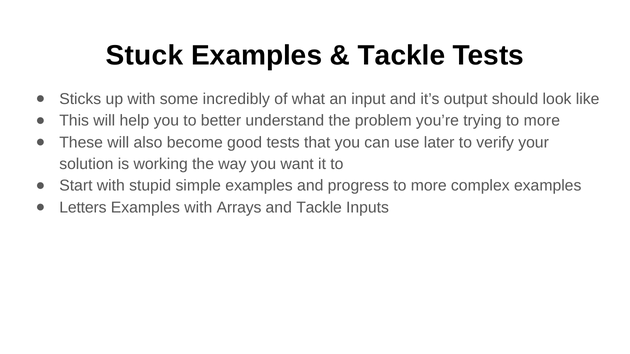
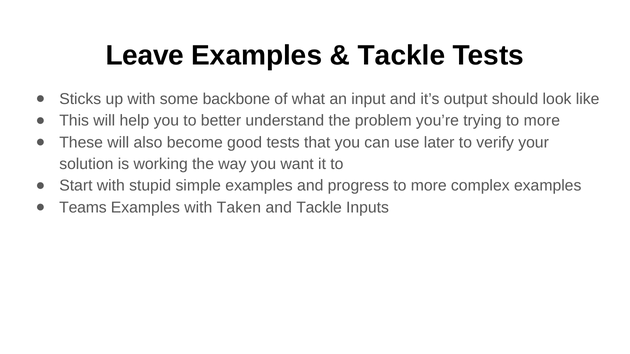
Stuck: Stuck -> Leave
incredibly: incredibly -> backbone
Letters: Letters -> Teams
Arrays: Arrays -> Taken
